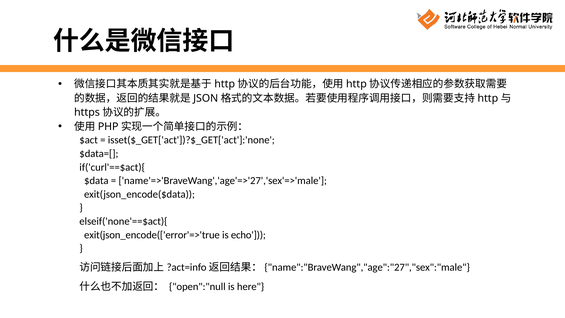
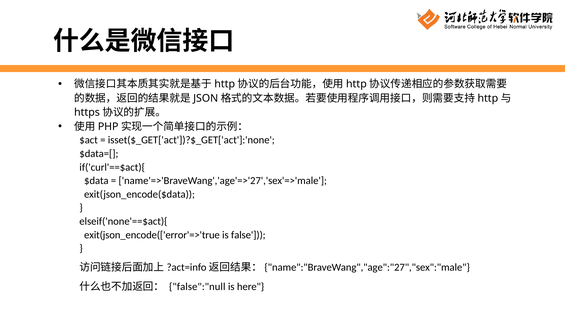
echo: echo -> false
open":"null: open":"null -> false":"null
